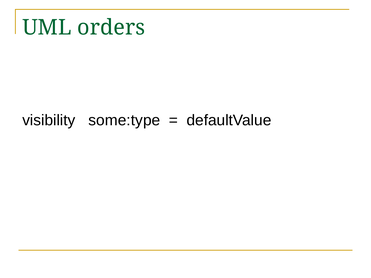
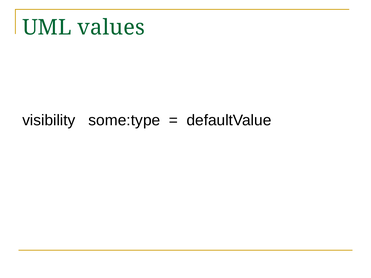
orders: orders -> values
